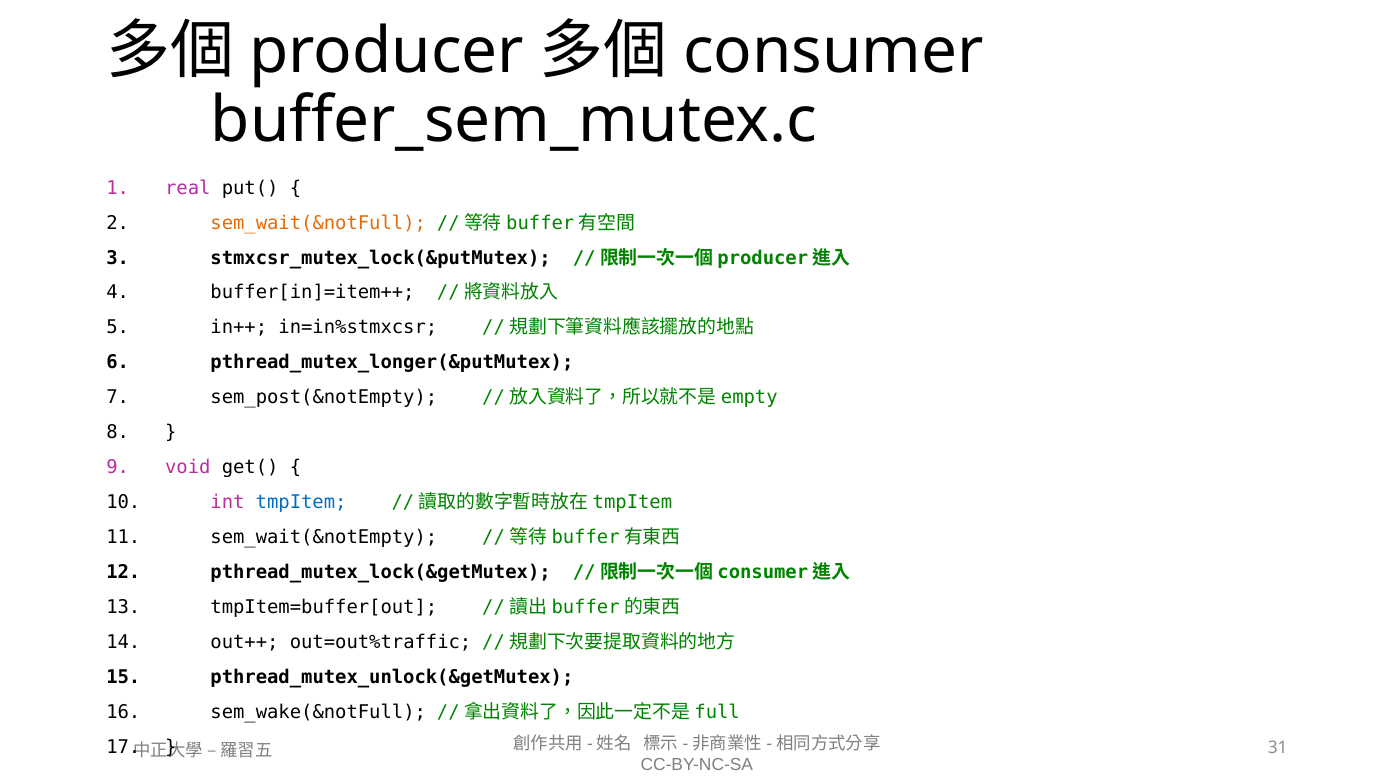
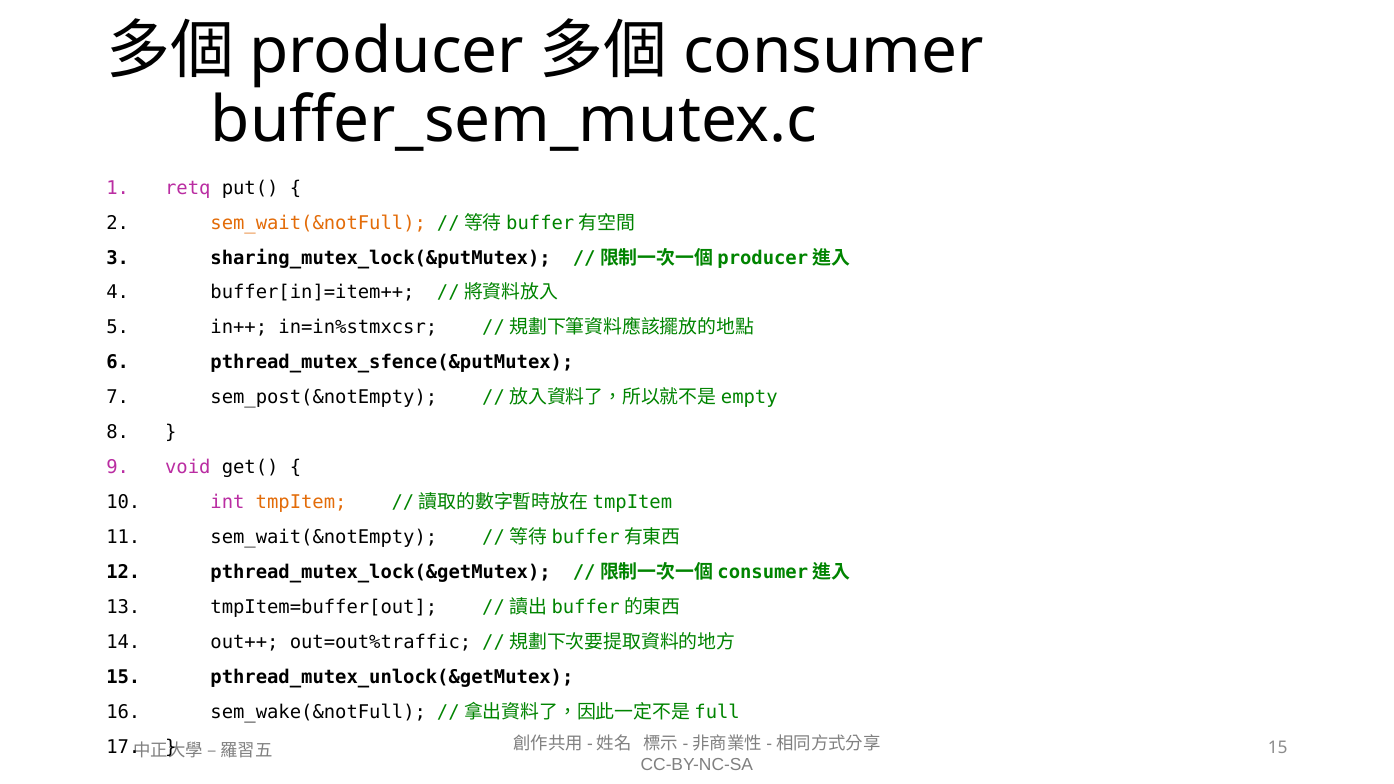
real: real -> retq
stmxcsr_mutex_lock(&putMutex: stmxcsr_mutex_lock(&putMutex -> sharing_mutex_lock(&putMutex
pthread_mutex_longer(&putMutex: pthread_mutex_longer(&putMutex -> pthread_mutex_sfence(&putMutex
tmpItem colour: blue -> orange
31 at (1278, 747): 31 -> 15
